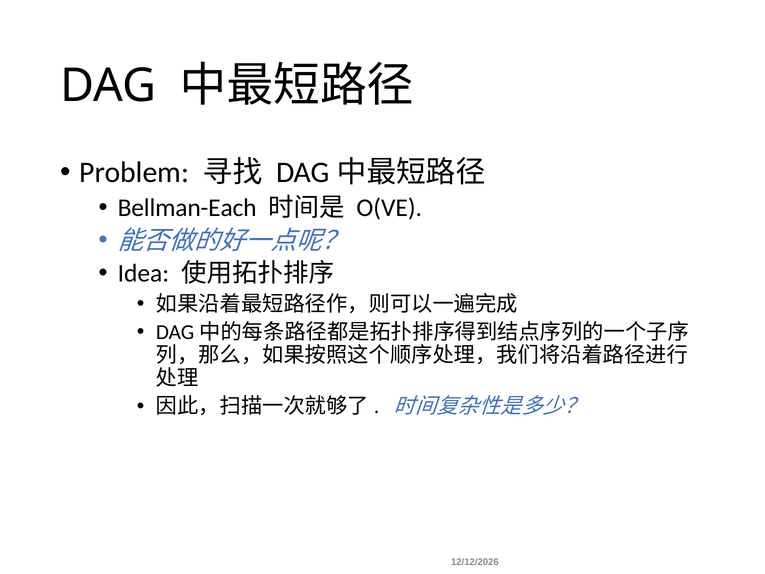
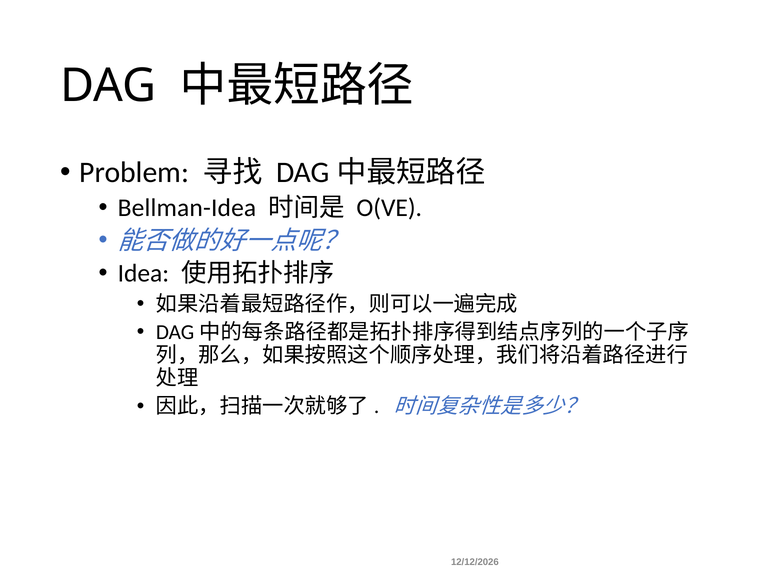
Bellman-Each: Bellman-Each -> Bellman-Idea
